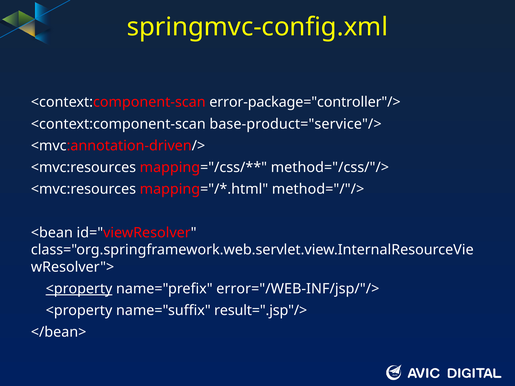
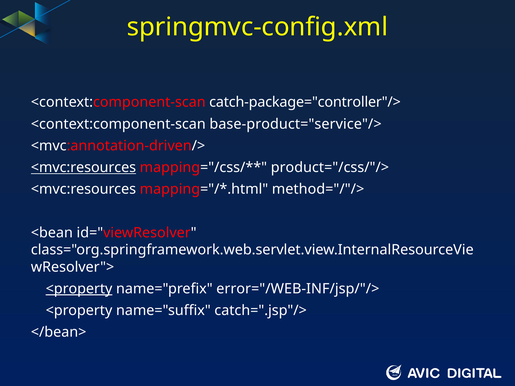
error-package="controller"/>: error-package="controller"/> -> catch-package="controller"/>
<mvc:resources at (83, 168) underline: none -> present
method="/css/"/>: method="/css/"/> -> product="/css/"/>
result=".jsp"/>: result=".jsp"/> -> catch=".jsp"/>
